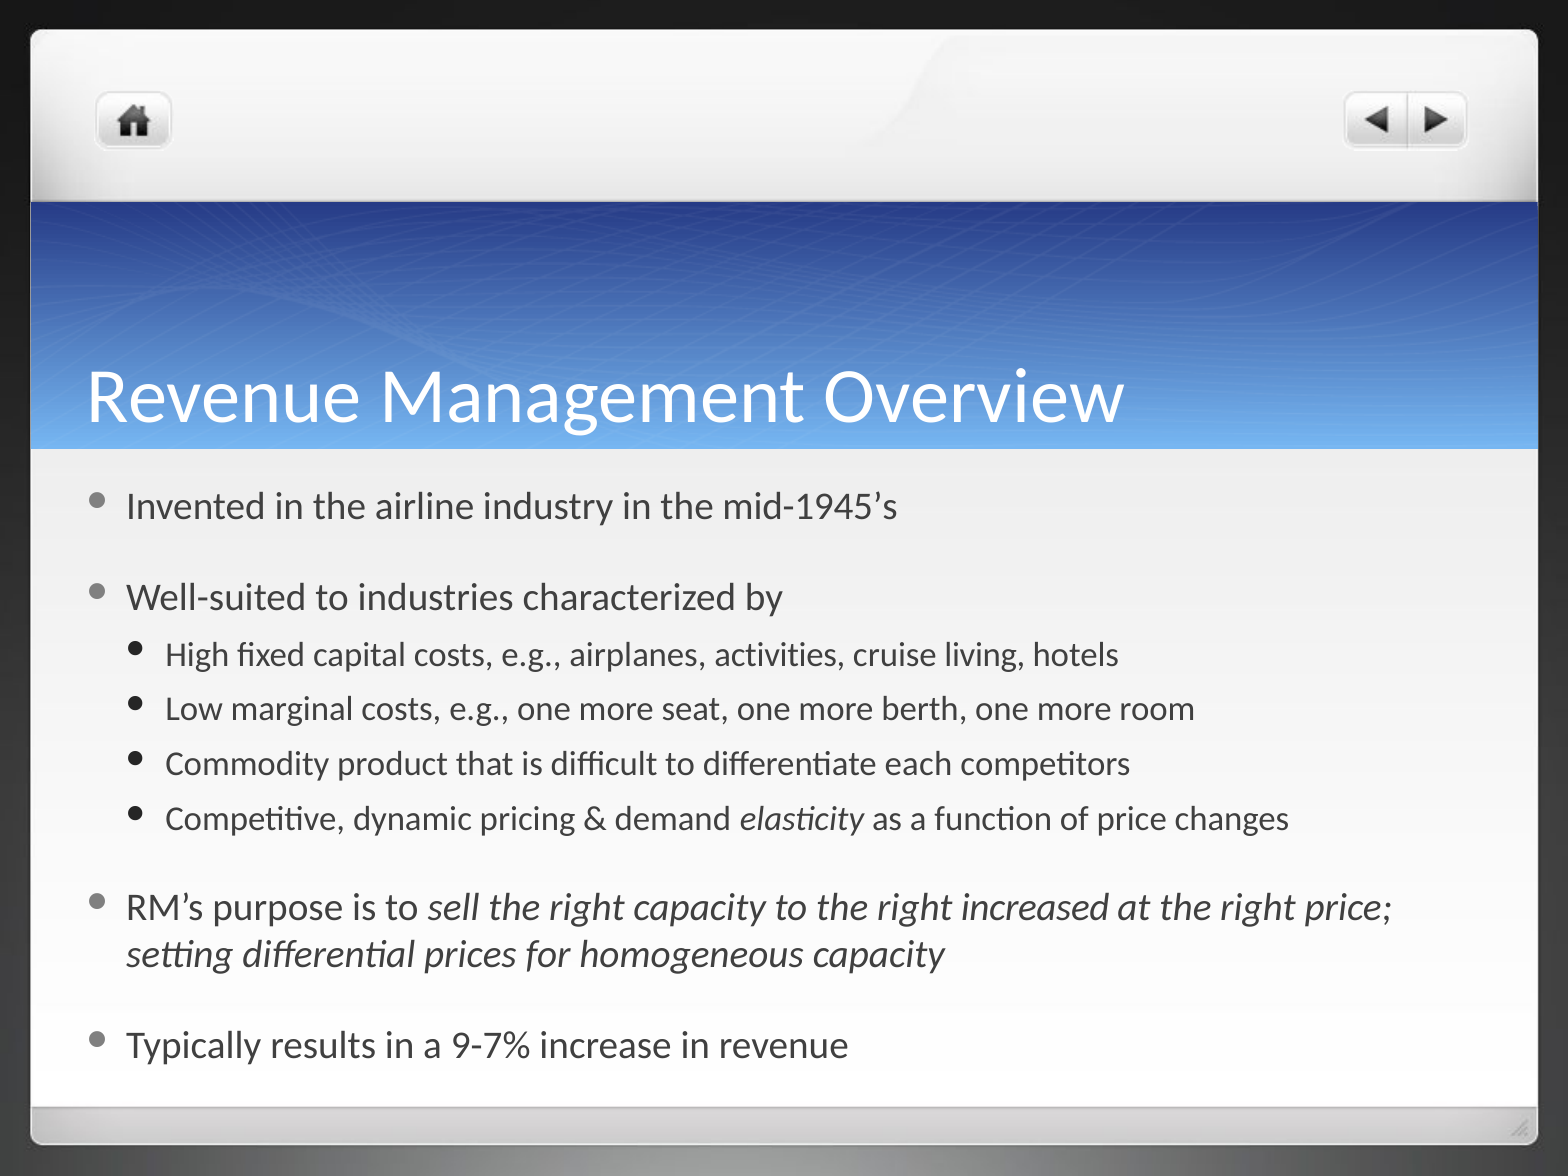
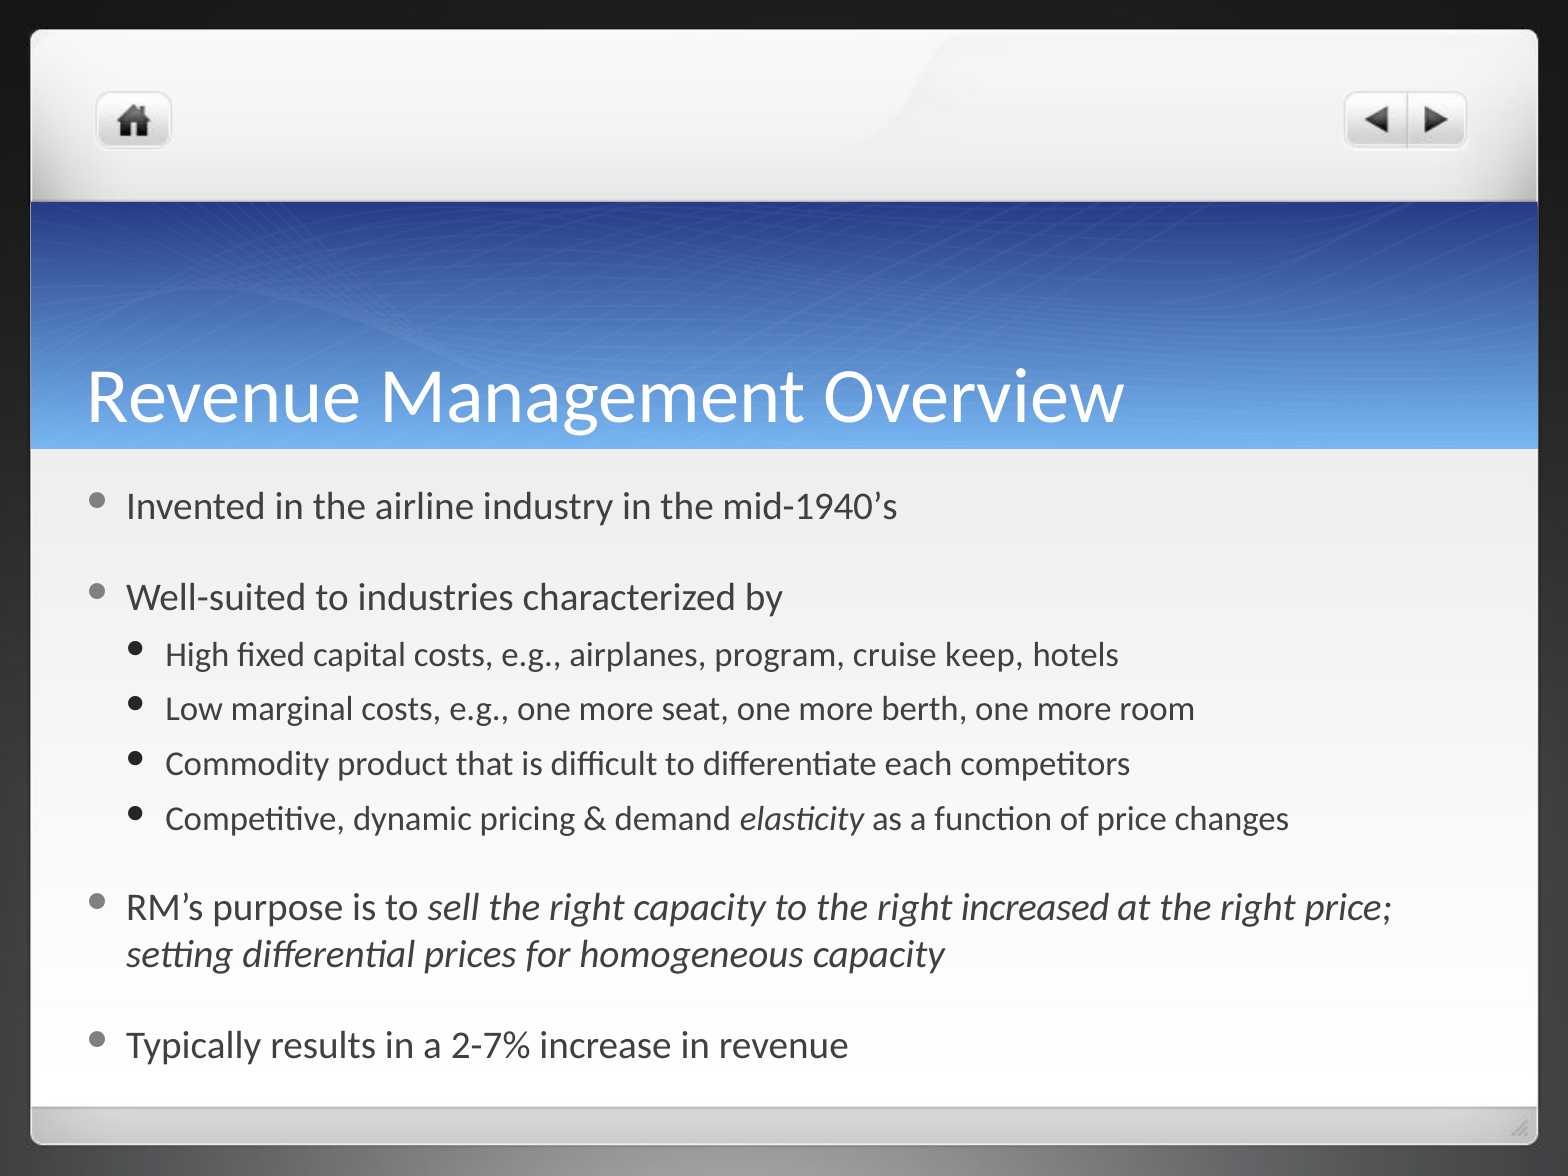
mid-1945’s: mid-1945’s -> mid-1940’s
activities: activities -> program
living: living -> keep
9-7%: 9-7% -> 2-7%
